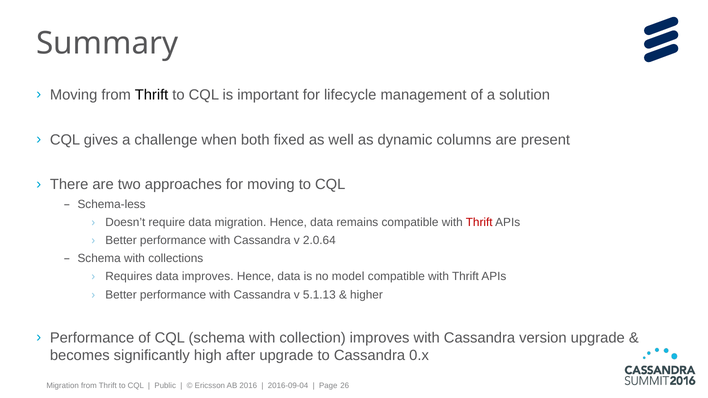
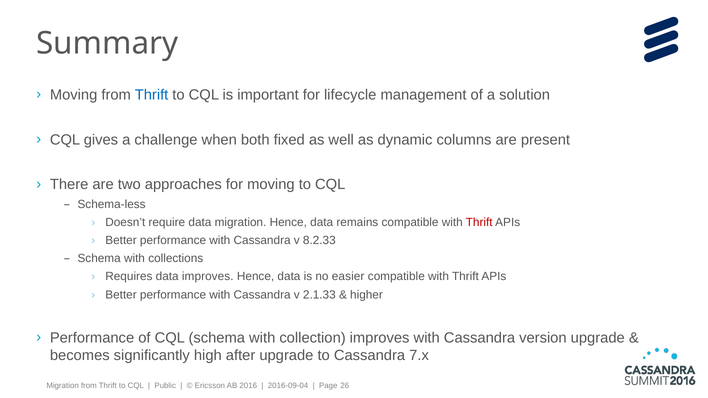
Thrift at (152, 95) colour: black -> blue
2.0.64: 2.0.64 -> 8.2.33
model: model -> easier
5.1.13: 5.1.13 -> 2.1.33
0.x: 0.x -> 7.x
